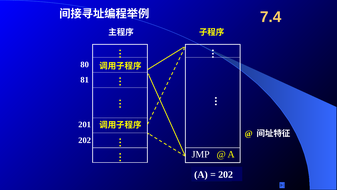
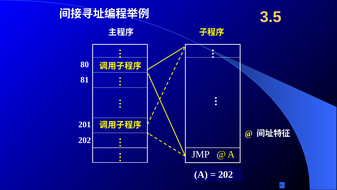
7.4: 7.4 -> 3.5
